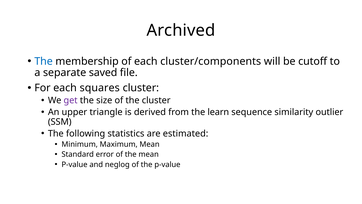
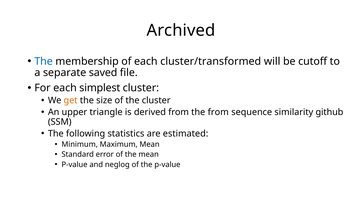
cluster/components: cluster/components -> cluster/transformed
squares: squares -> simplest
get colour: purple -> orange
the learn: learn -> from
outlier: outlier -> github
